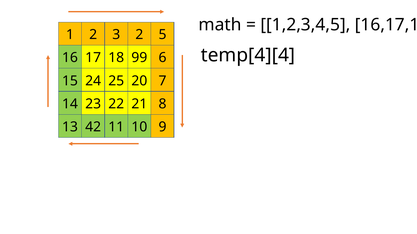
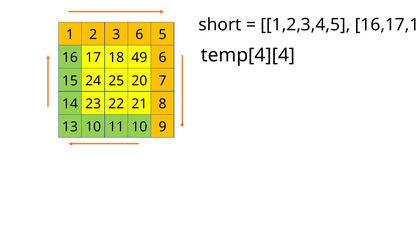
math: math -> short
3 2: 2 -> 6
99: 99 -> 49
13 42: 42 -> 10
